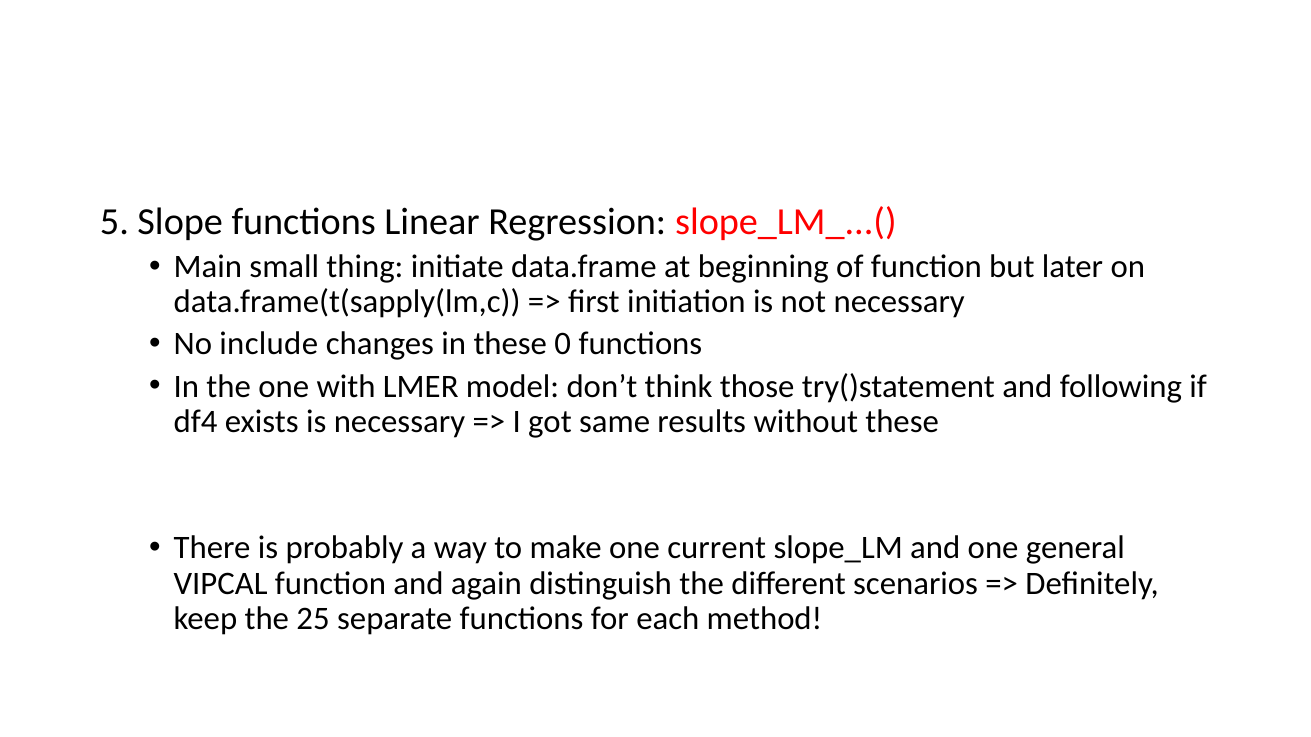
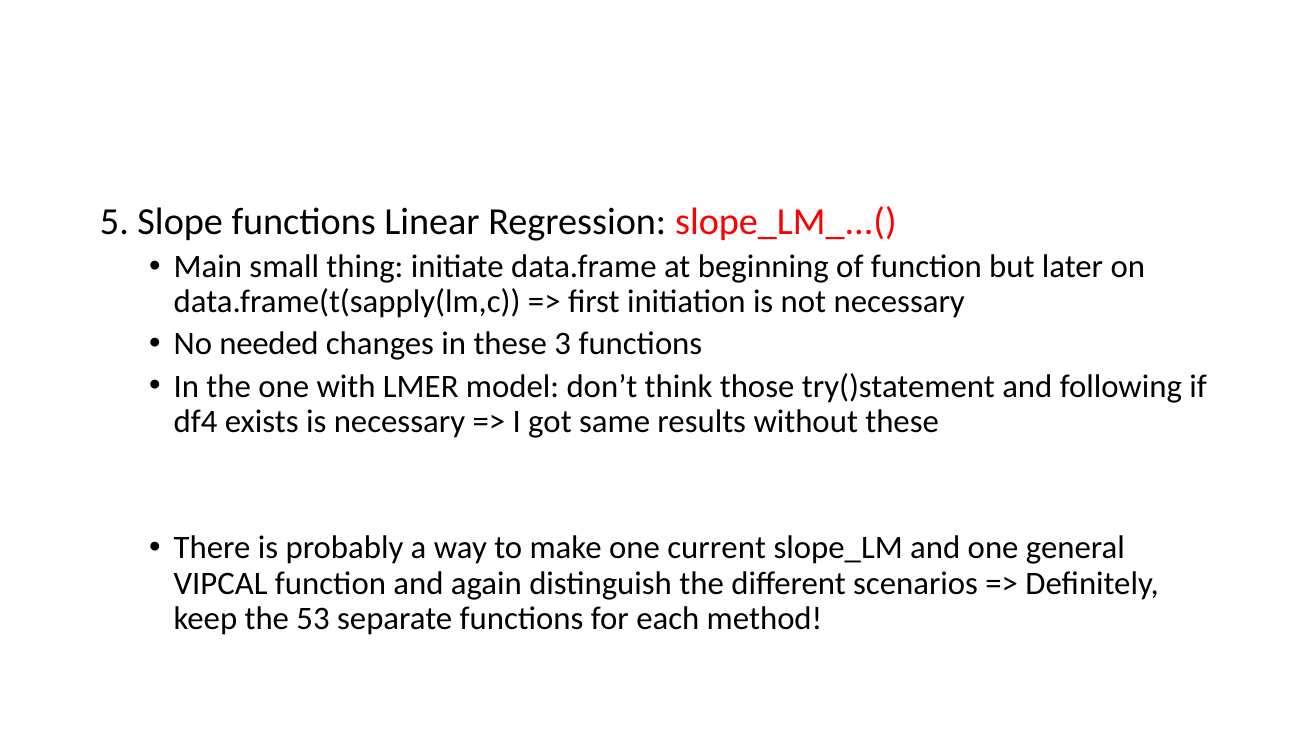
include: include -> needed
0: 0 -> 3
25: 25 -> 53
